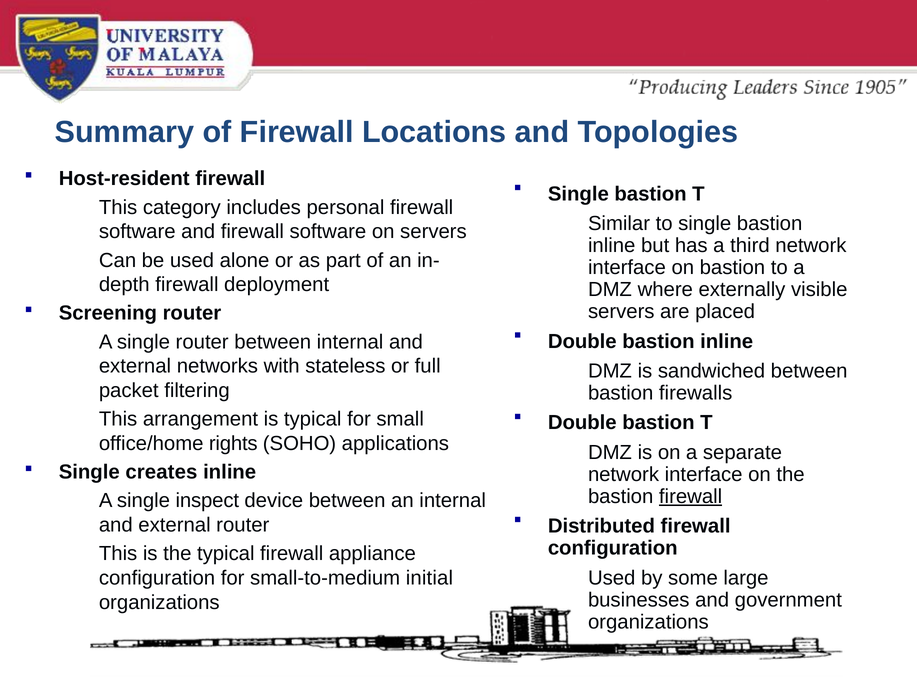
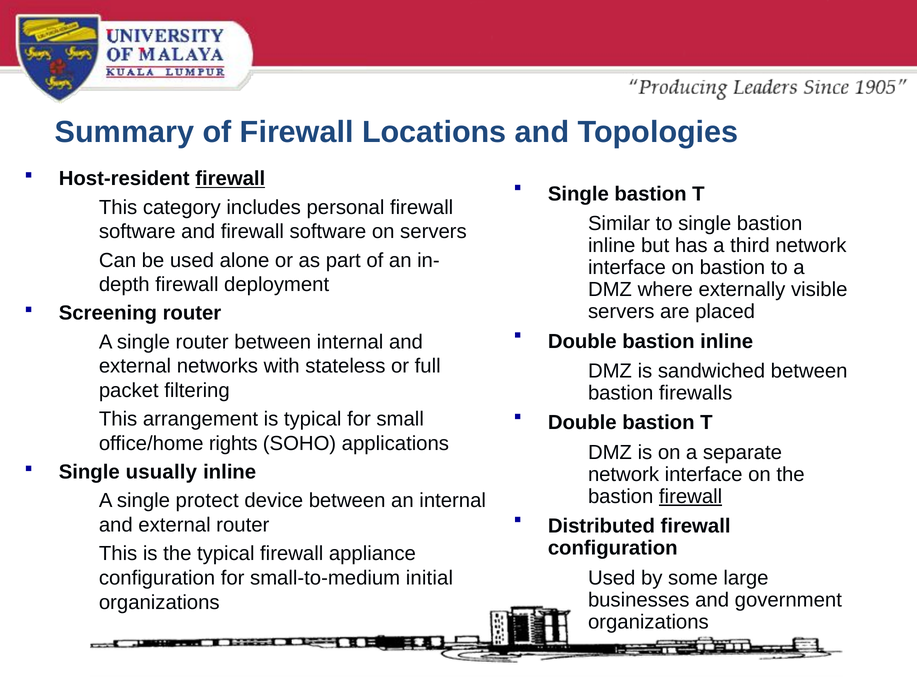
firewall at (230, 179) underline: none -> present
creates: creates -> usually
inspect: inspect -> protect
